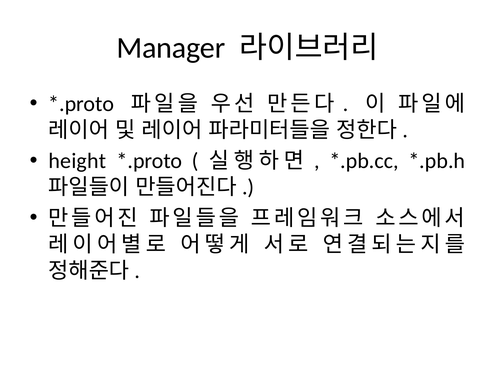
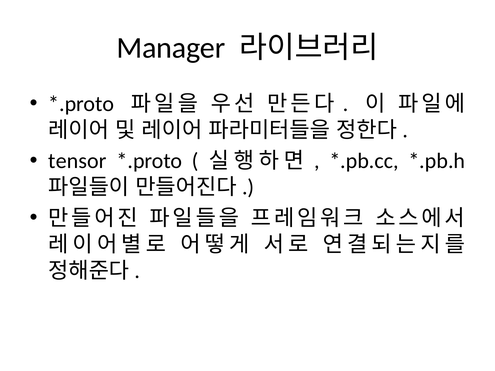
height: height -> tensor
